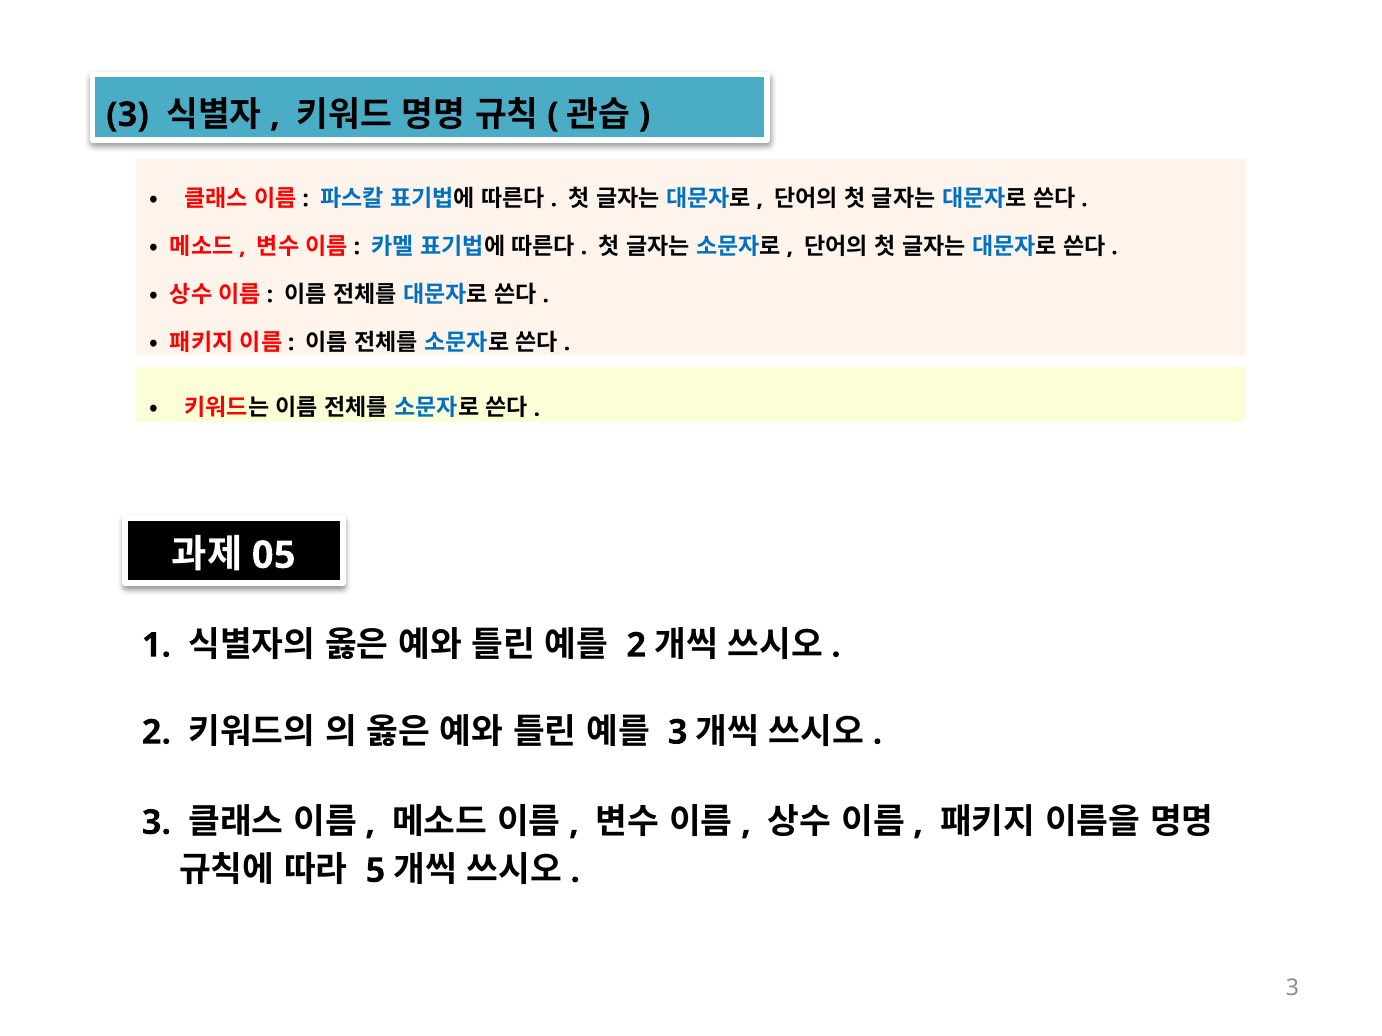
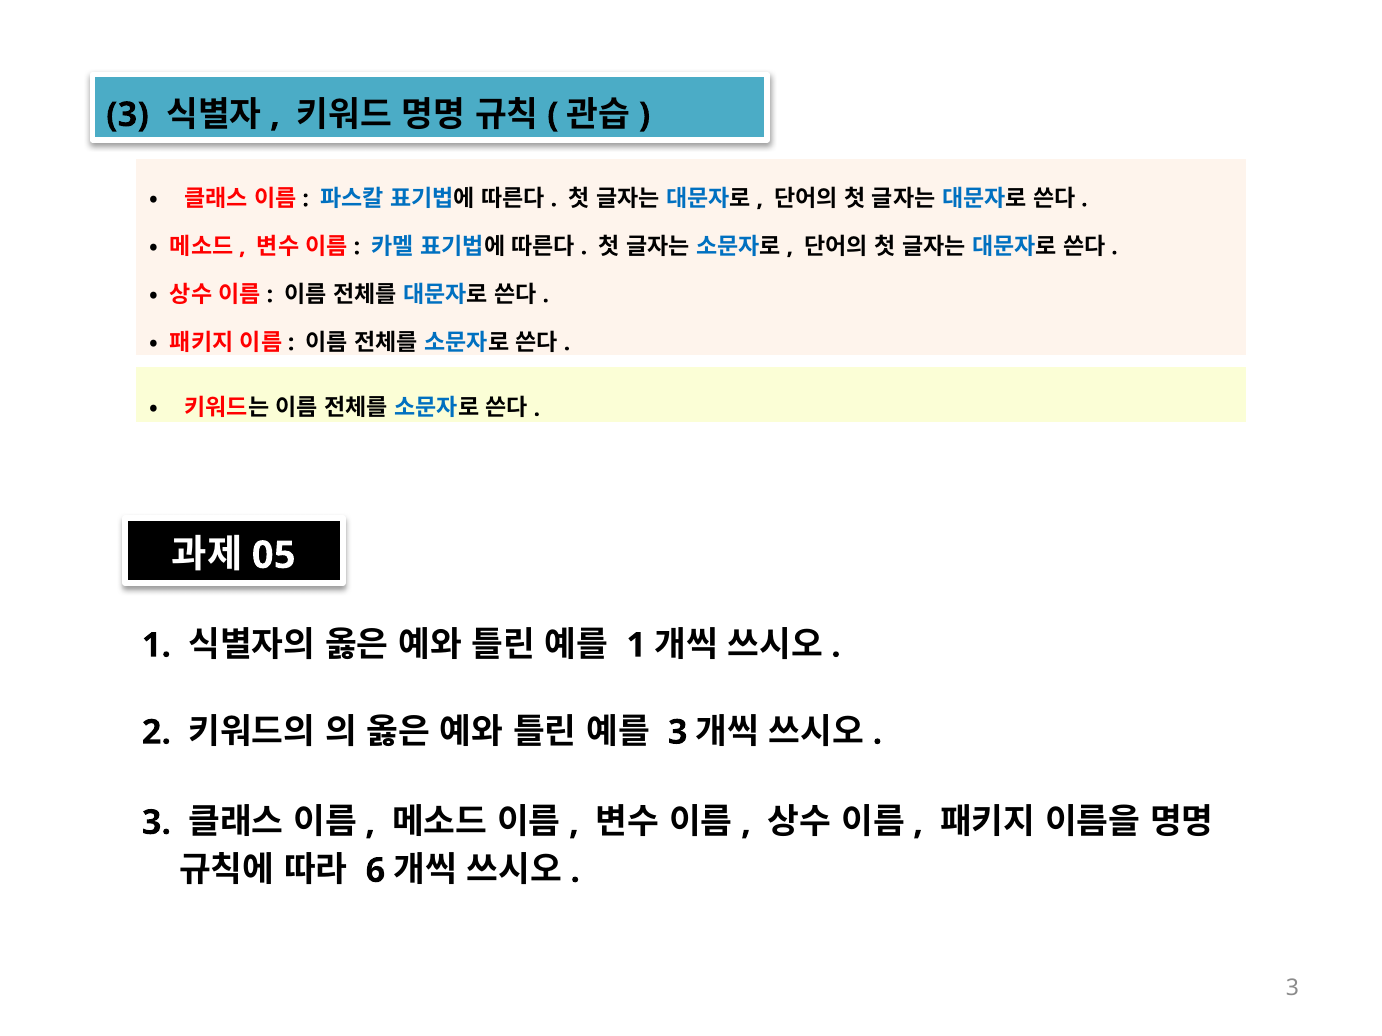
2 at (636, 646): 2 -> 1
5: 5 -> 6
